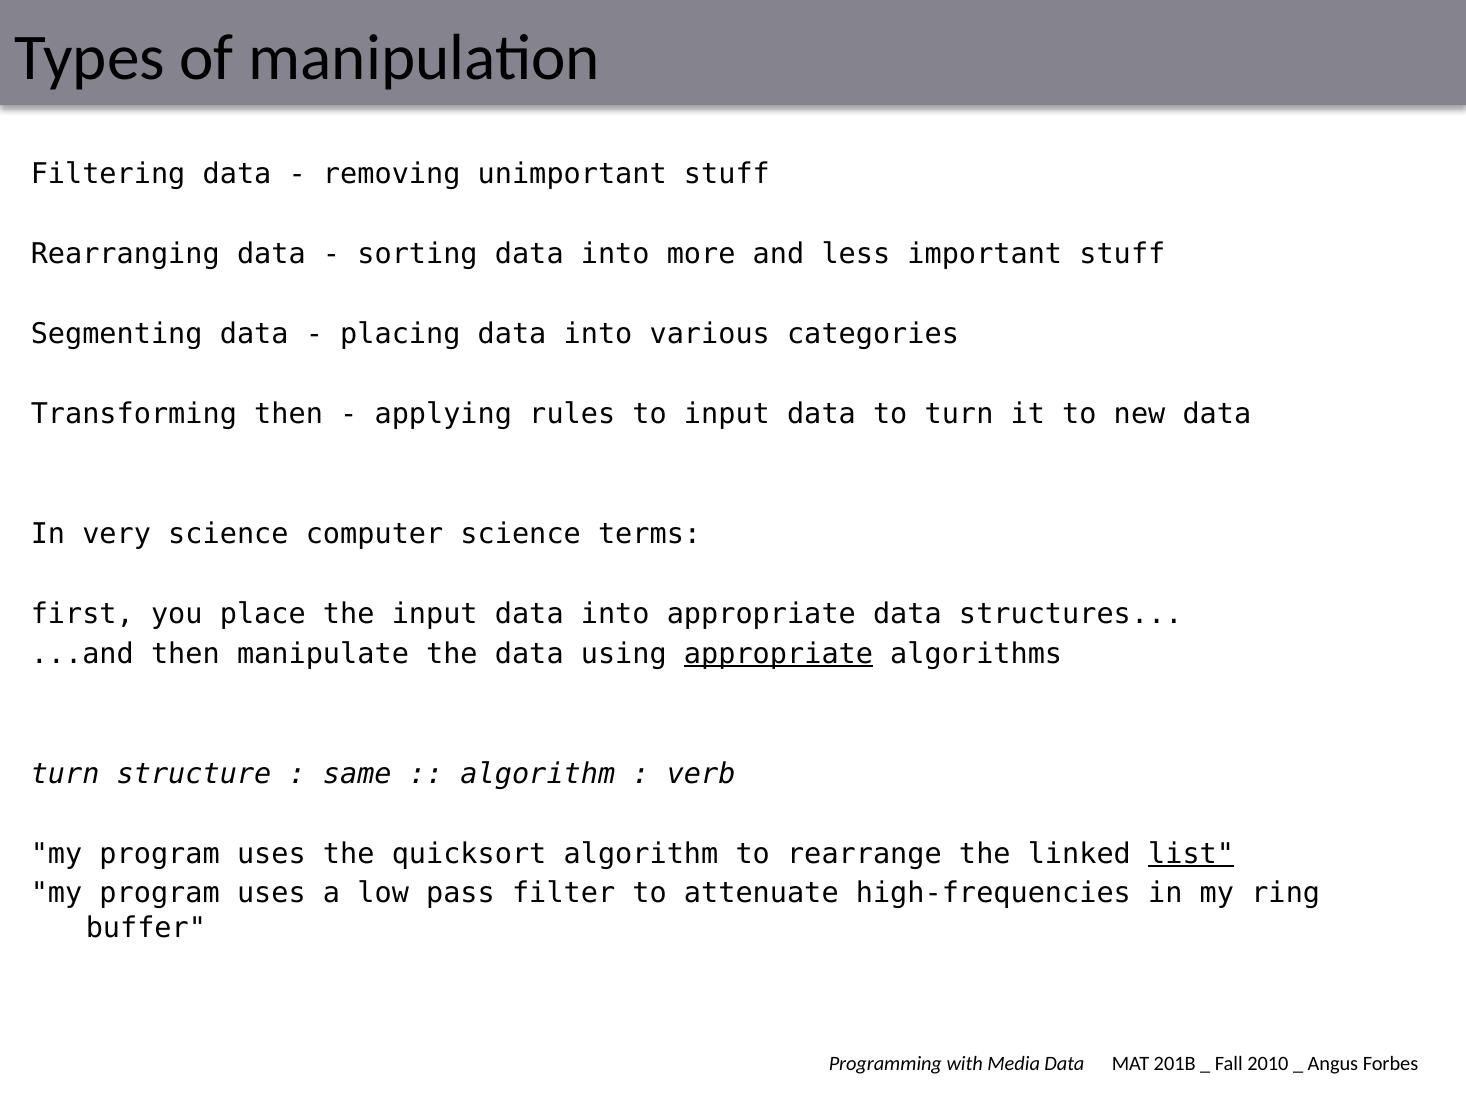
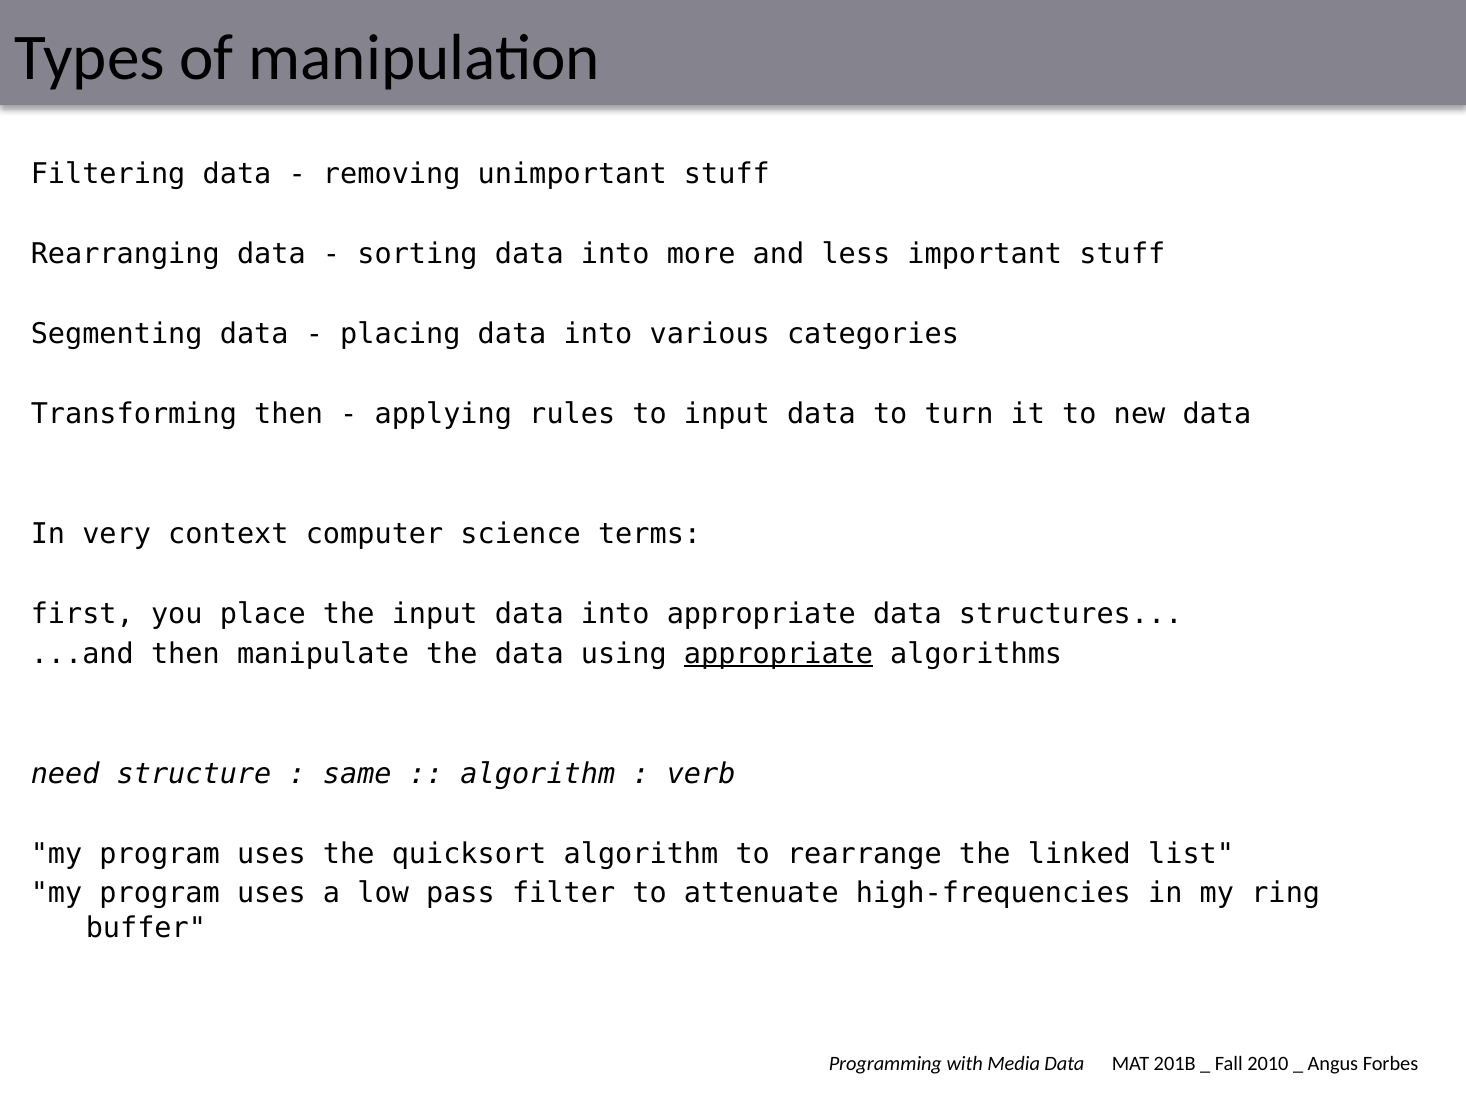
very science: science -> context
turn at (65, 773): turn -> need
list underline: present -> none
